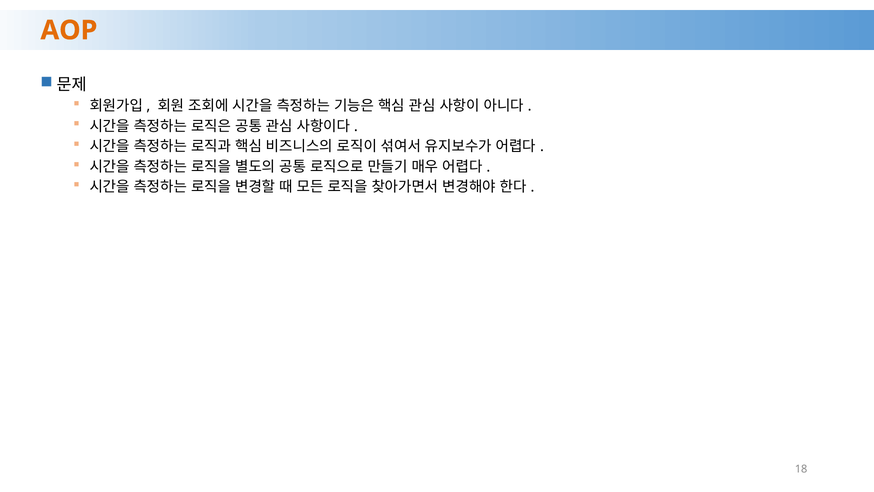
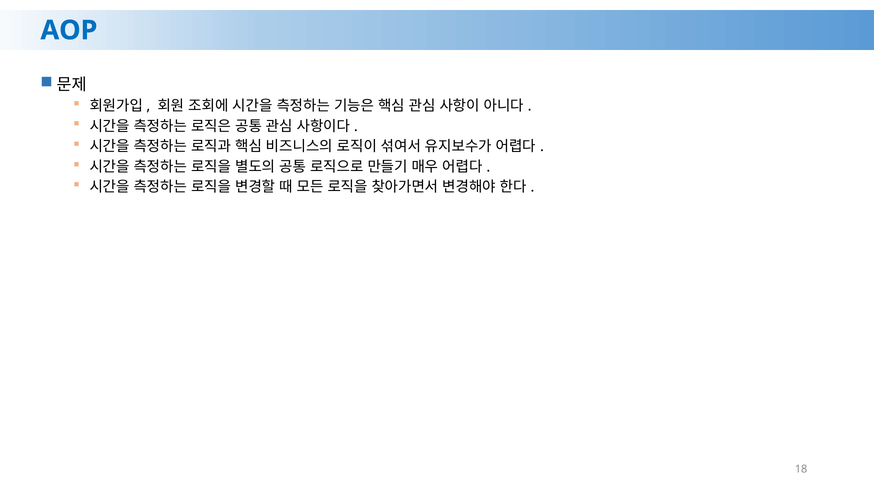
AOP colour: orange -> blue
